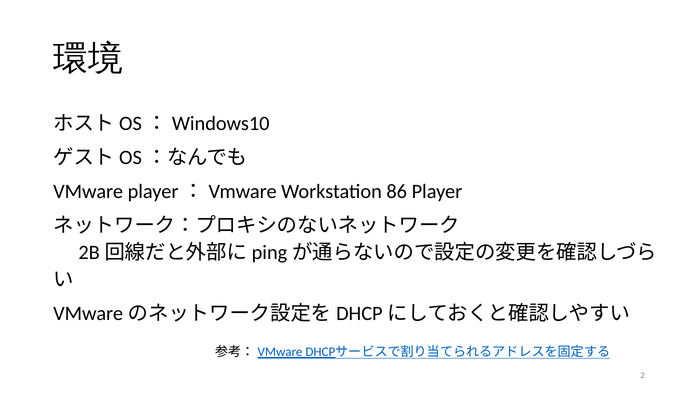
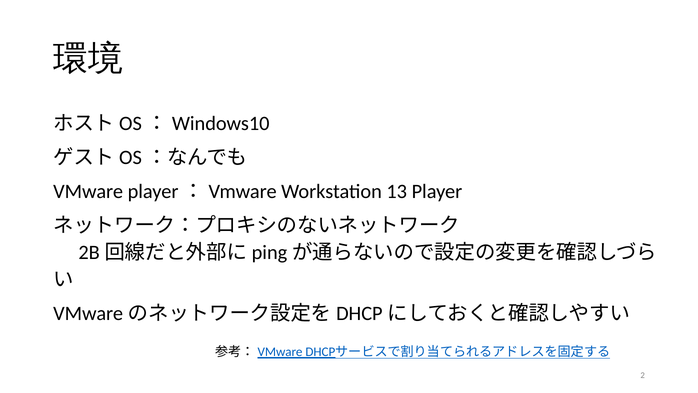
86: 86 -> 13
